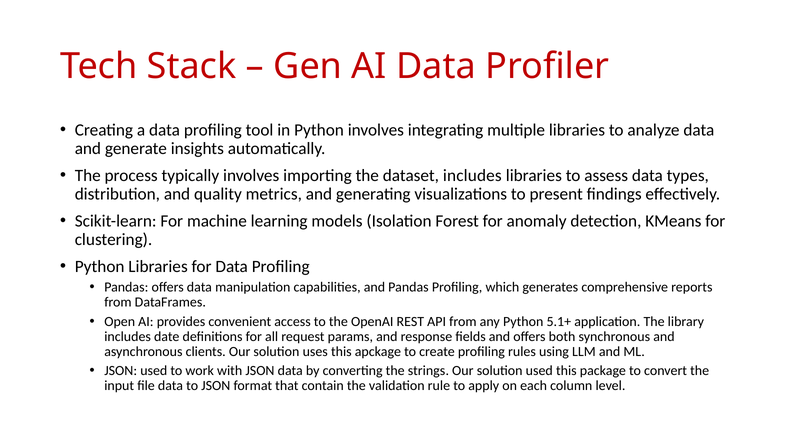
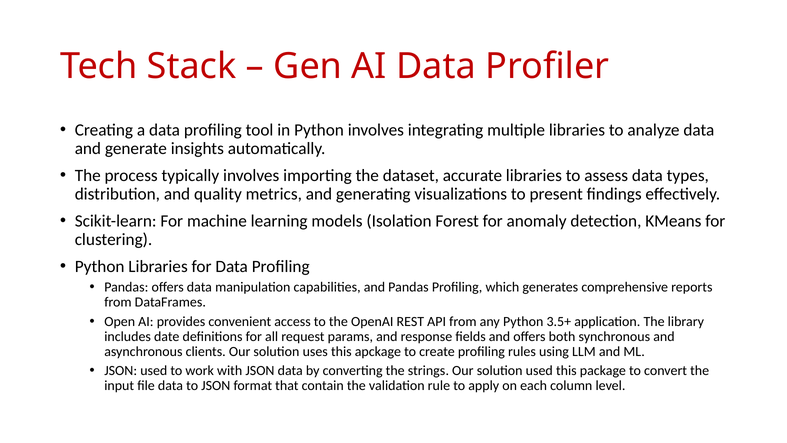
dataset includes: includes -> accurate
5.1+: 5.1+ -> 3.5+
